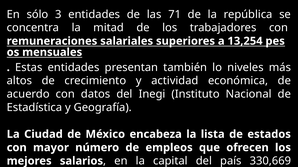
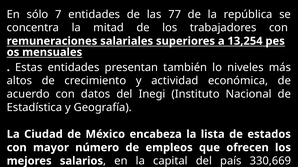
3: 3 -> 7
71: 71 -> 77
